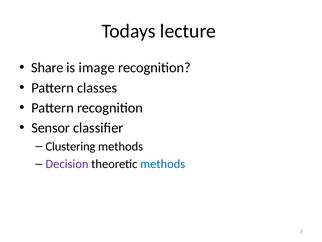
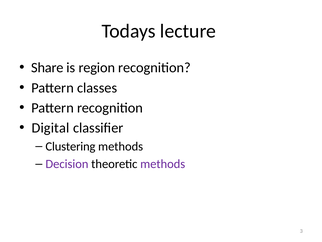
image: image -> region
Sensor: Sensor -> Digital
methods at (163, 164) colour: blue -> purple
